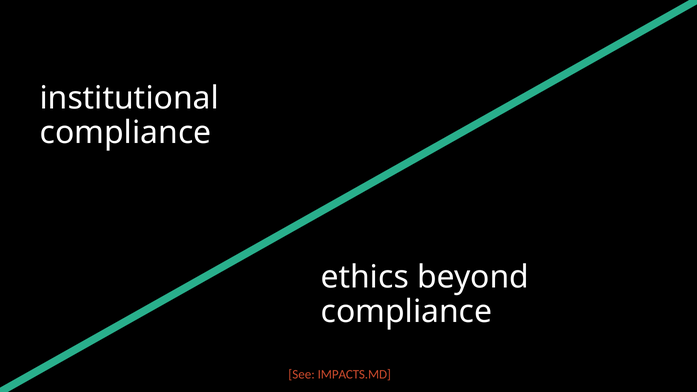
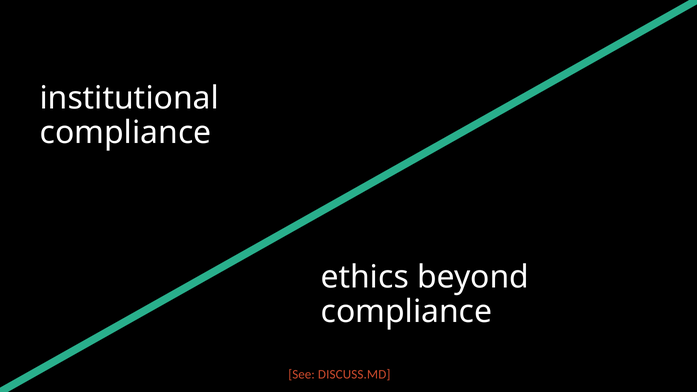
IMPACTS.MD: IMPACTS.MD -> DISCUSS.MD
